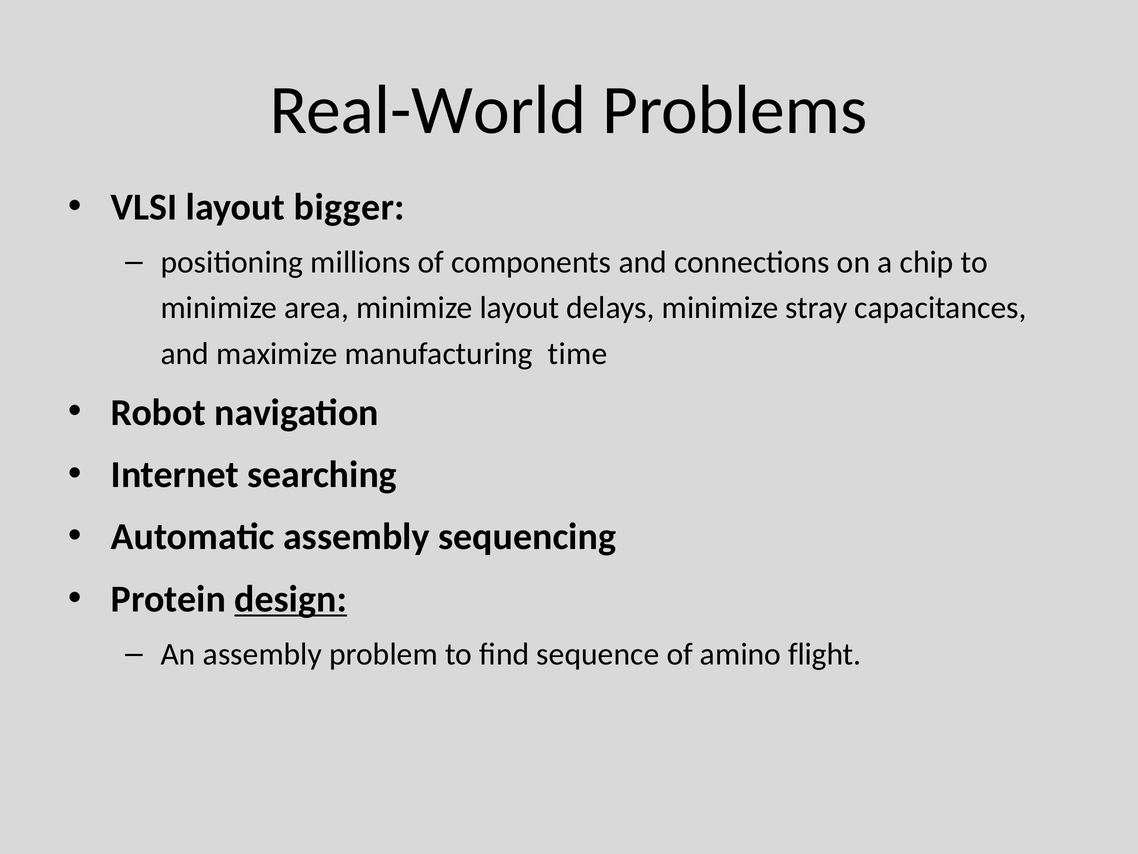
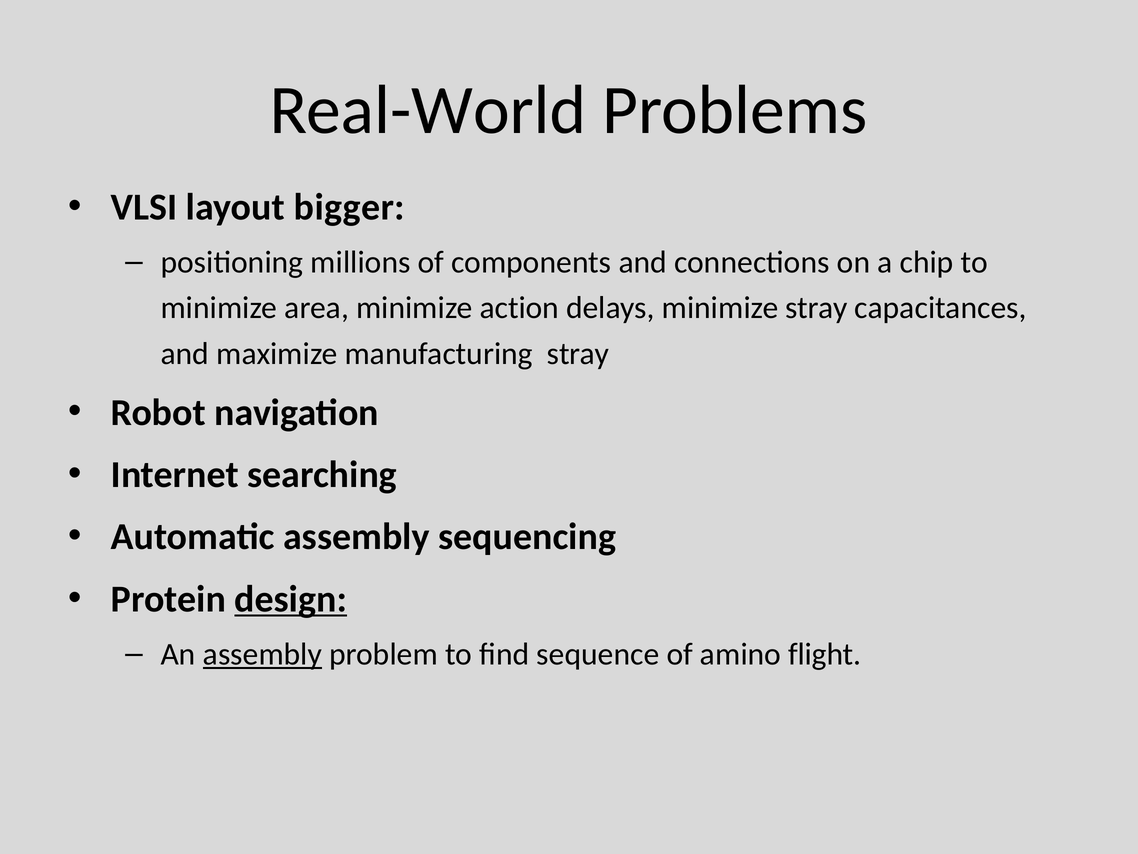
minimize layout: layout -> action
manufacturing time: time -> stray
assembly at (262, 654) underline: none -> present
